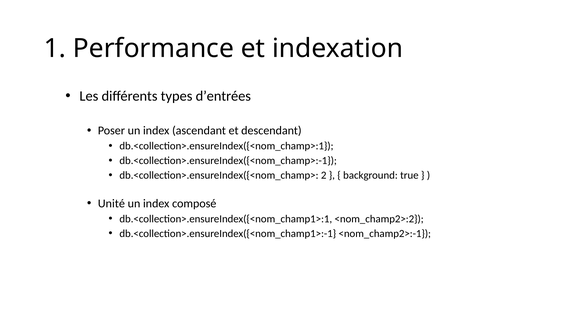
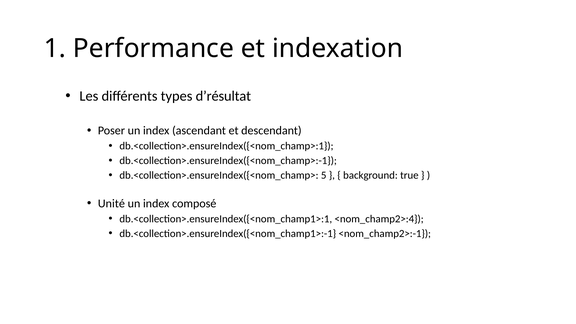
d’entrées: d’entrées -> d’résultat
2: 2 -> 5
<nom_champ2>:2: <nom_champ2>:2 -> <nom_champ2>:4
